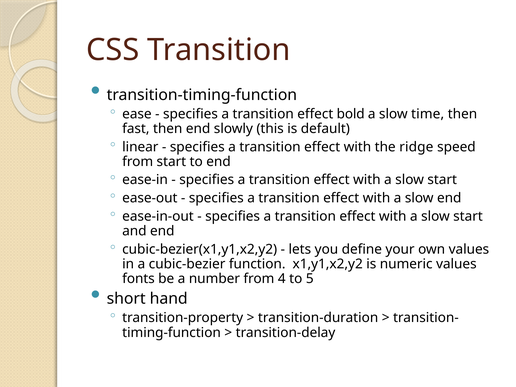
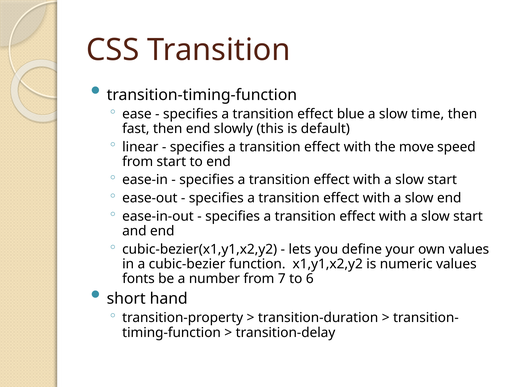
bold: bold -> blue
ridge: ridge -> move
4: 4 -> 7
5: 5 -> 6
